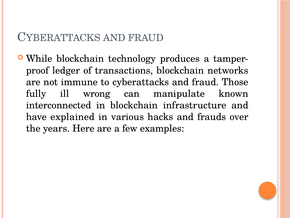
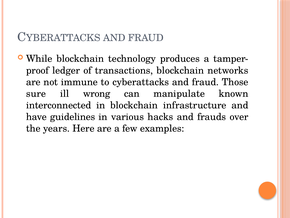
fully: fully -> sure
explained: explained -> guidelines
